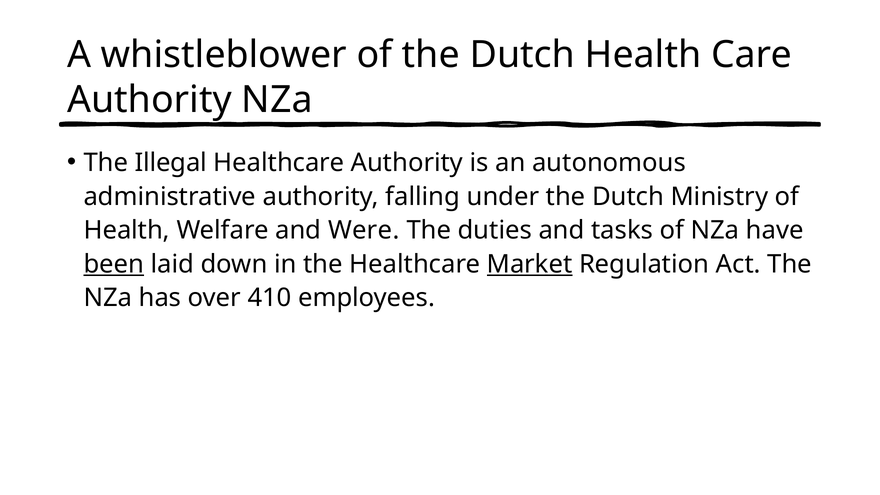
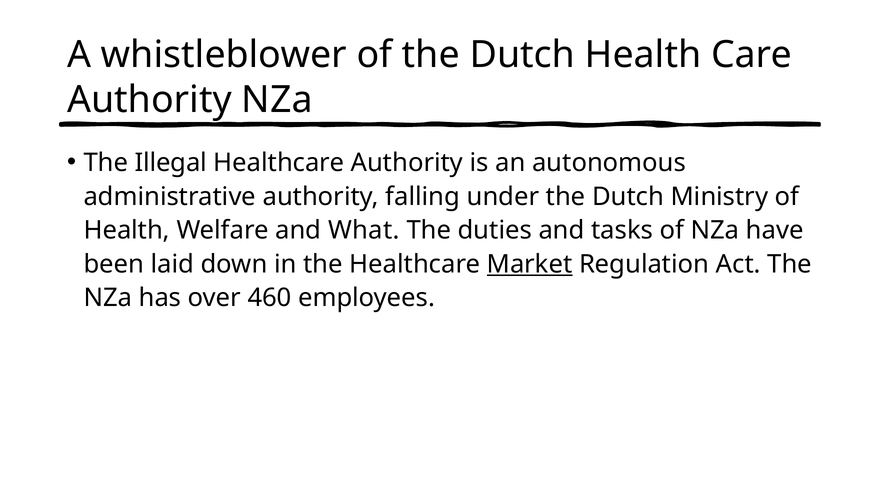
Were: Were -> What
been underline: present -> none
410: 410 -> 460
